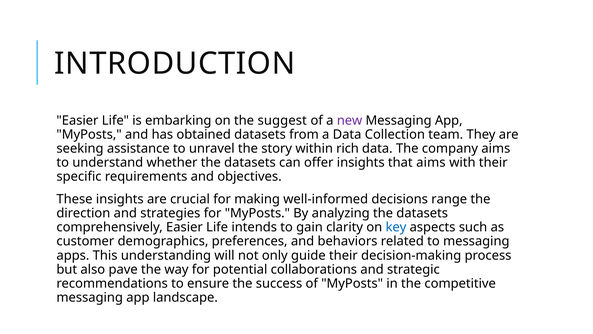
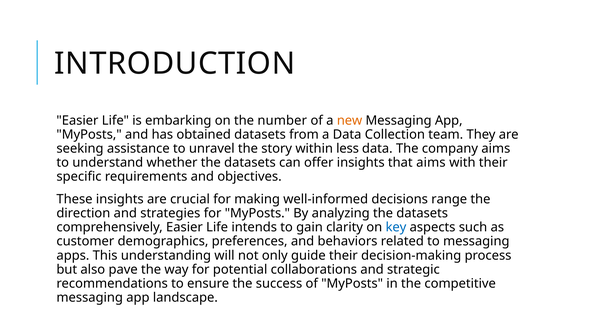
suggest: suggest -> number
new colour: purple -> orange
rich: rich -> less
